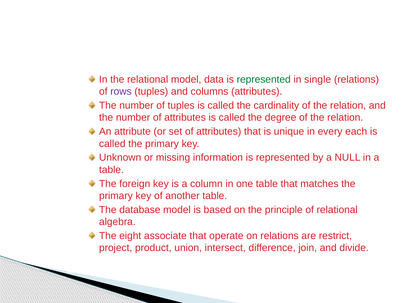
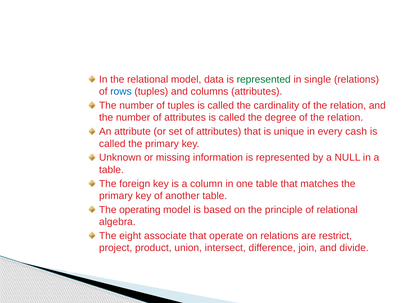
rows colour: purple -> blue
each: each -> cash
database: database -> operating
